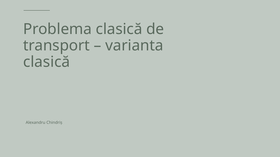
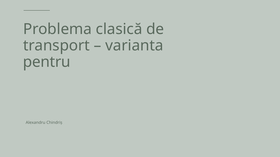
clasică at (47, 62): clasică -> pentru
